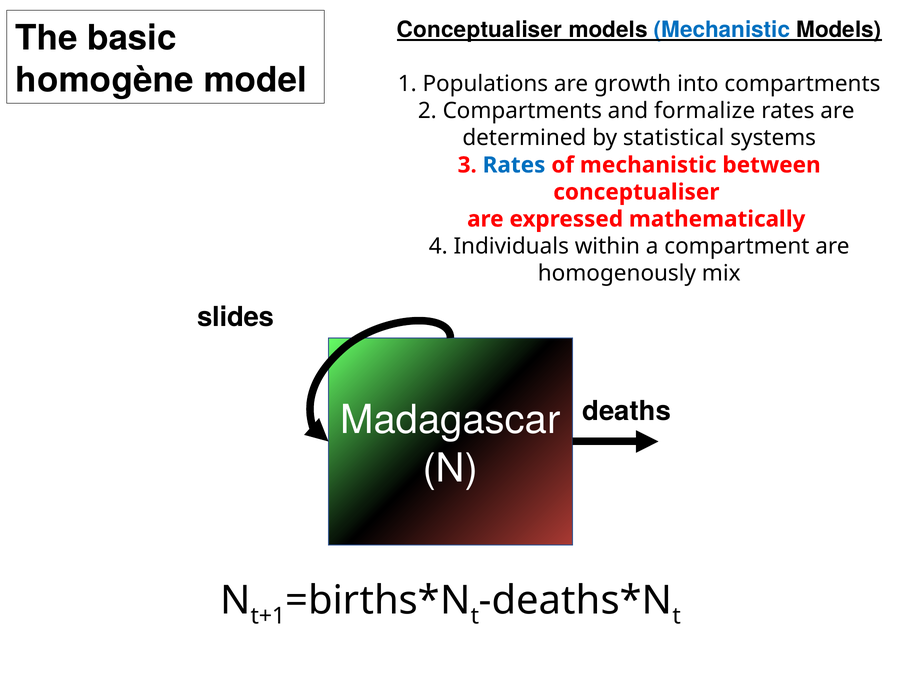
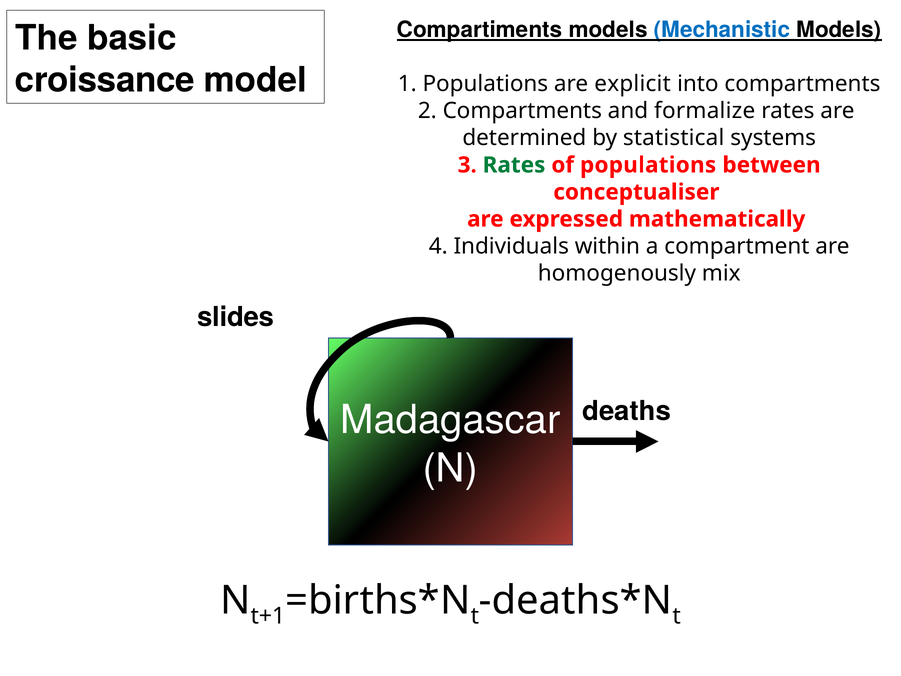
Conceptualiser at (480, 30): Conceptualiser -> Compartiments
homogène: homogène -> croissance
growth: growth -> explicit
Rates at (514, 165) colour: blue -> green
of mechanistic: mechanistic -> populations
